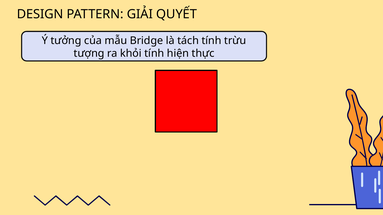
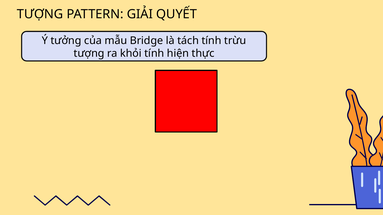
DESIGN at (40, 14): DESIGN -> TƯỢNG
